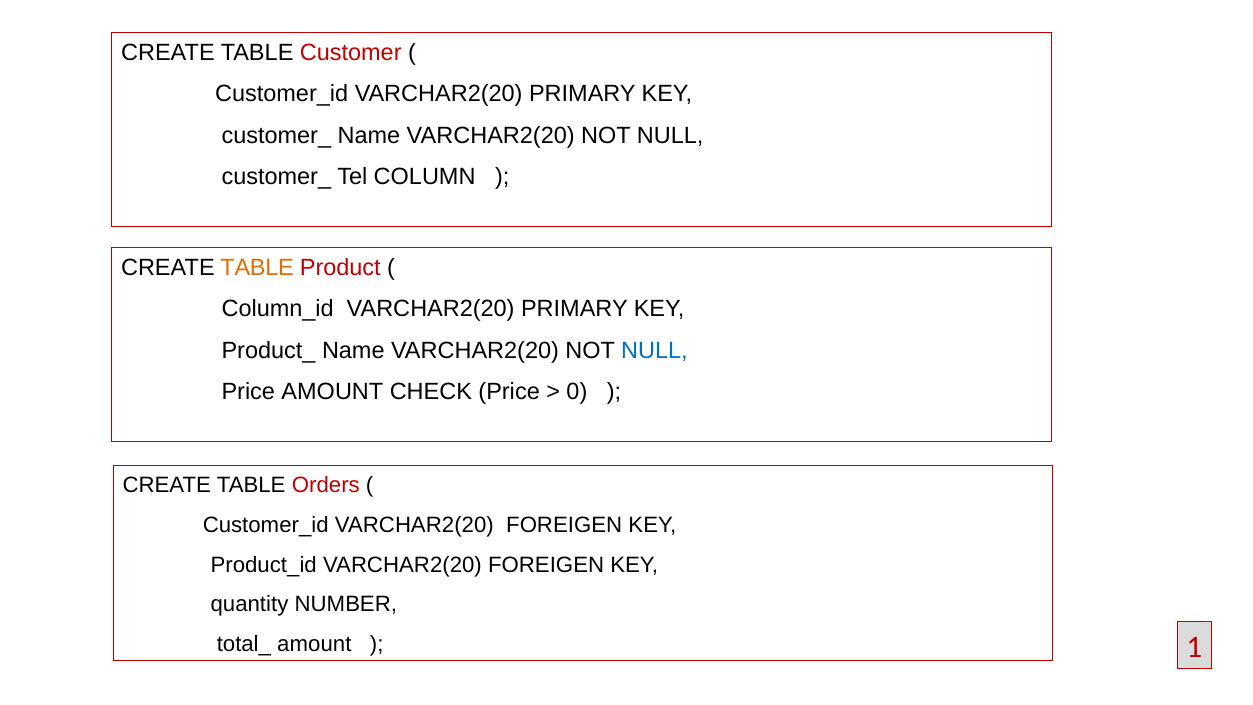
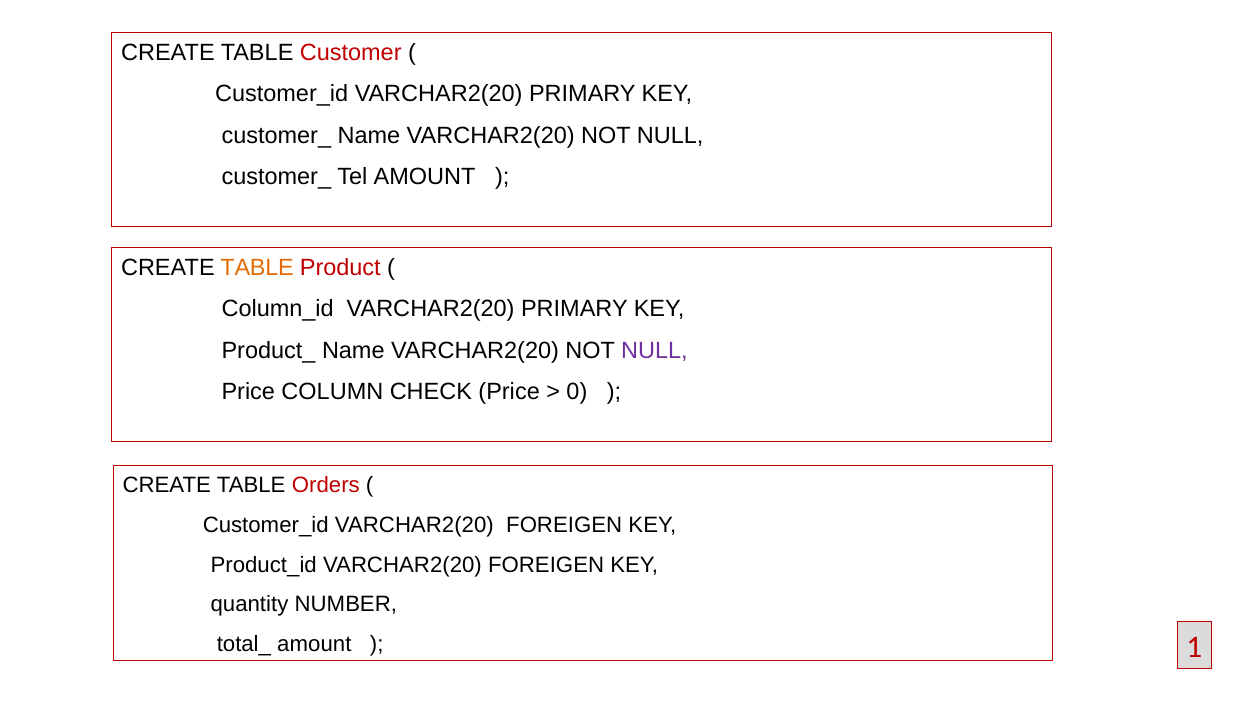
Tel COLUMN: COLUMN -> AMOUNT
NULL at (654, 350) colour: blue -> purple
Price AMOUNT: AMOUNT -> COLUMN
